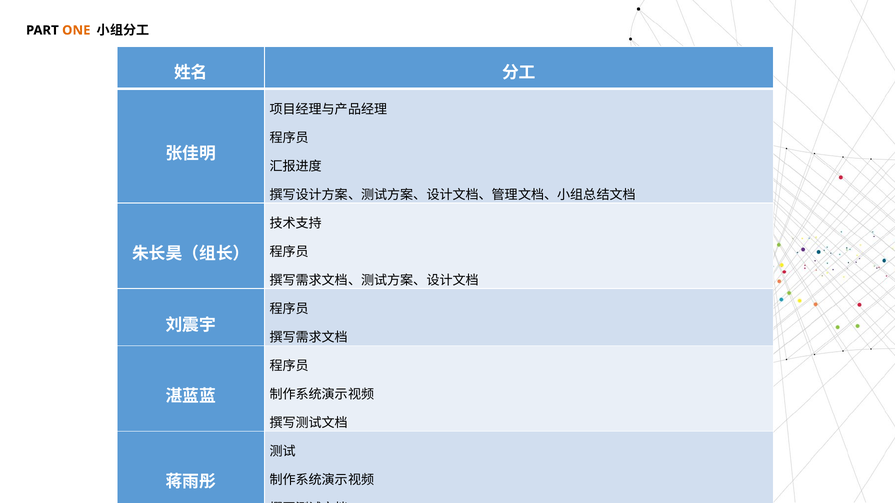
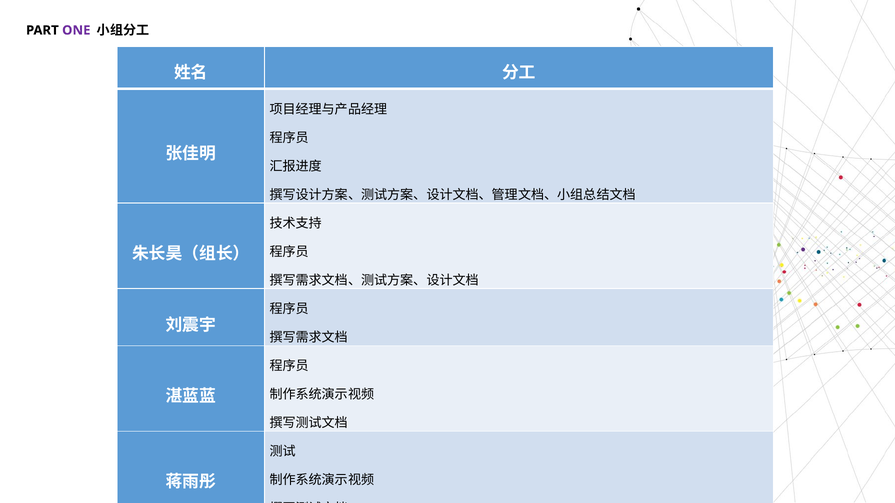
ONE colour: orange -> purple
